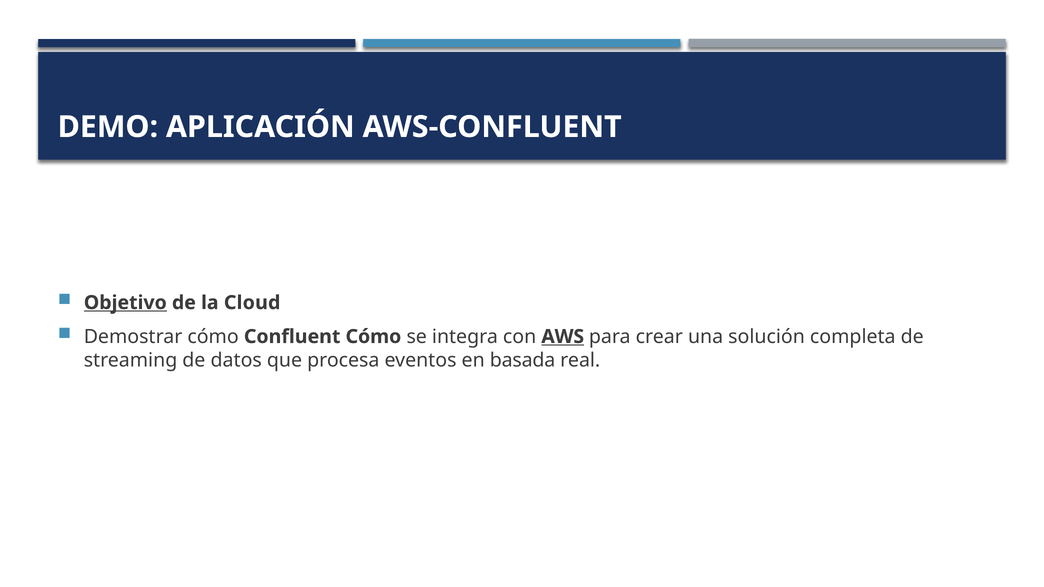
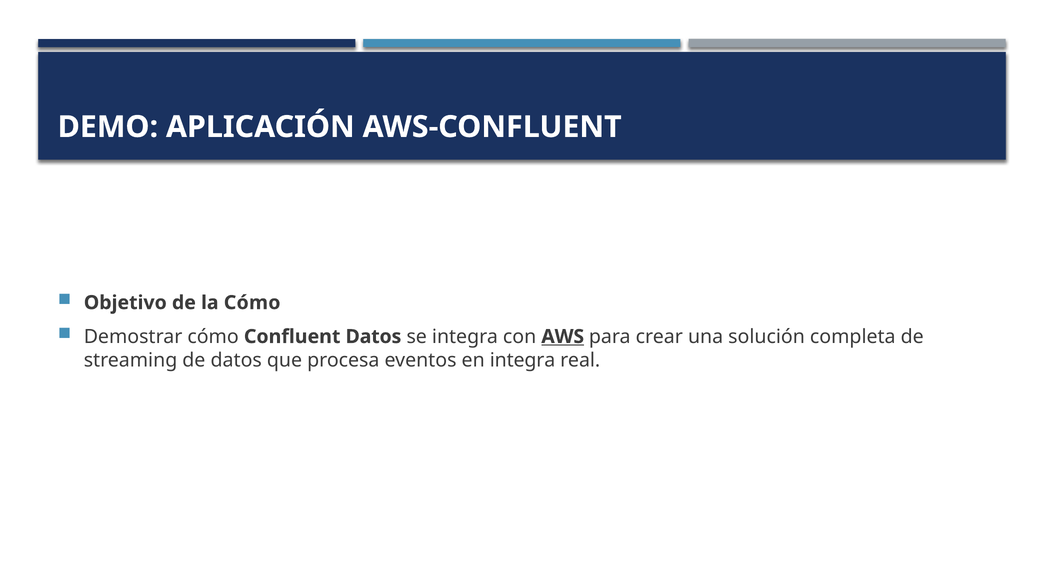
Objetivo underline: present -> none
la Cloud: Cloud -> Cómo
Confluent Cómo: Cómo -> Datos
en basada: basada -> integra
